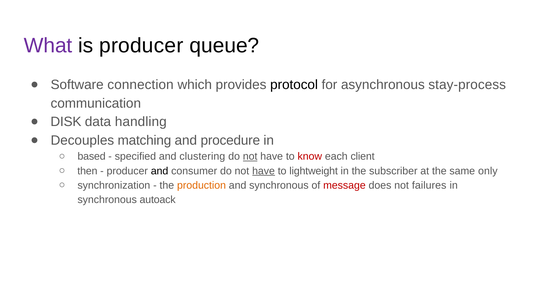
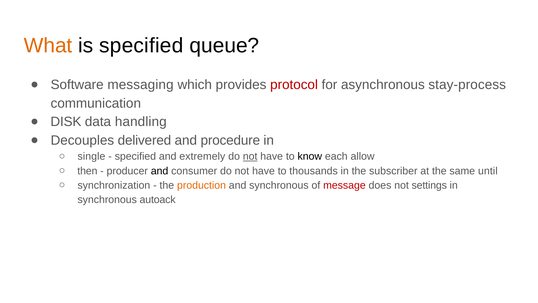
What colour: purple -> orange
is producer: producer -> specified
connection: connection -> messaging
protocol colour: black -> red
matching: matching -> delivered
based: based -> single
clustering: clustering -> extremely
know colour: red -> black
client: client -> allow
have at (264, 171) underline: present -> none
lightweight: lightweight -> thousands
only: only -> until
failures: failures -> settings
